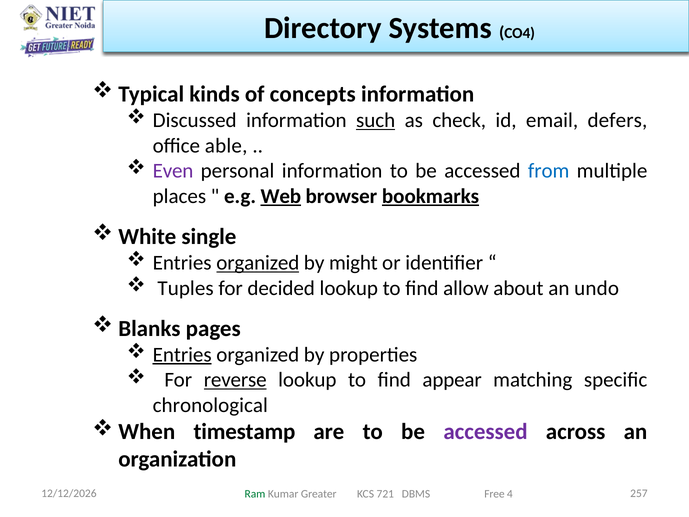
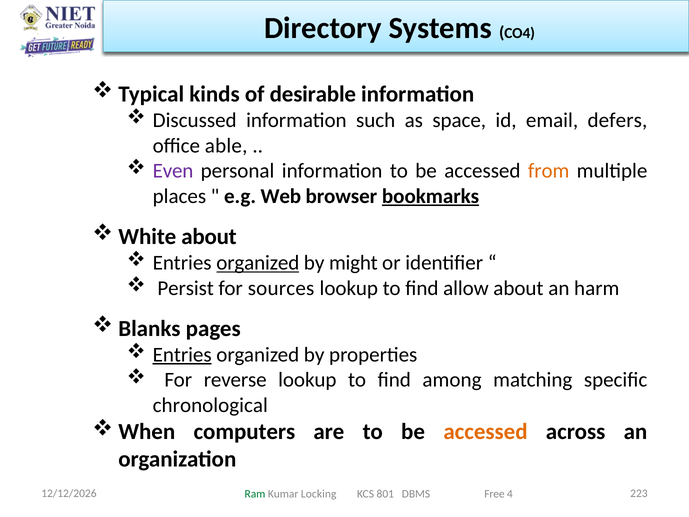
concepts: concepts -> desirable
such underline: present -> none
check: check -> space
from colour: blue -> orange
Web underline: present -> none
White single: single -> about
Tuples: Tuples -> Persist
decided: decided -> sources
undo: undo -> harm
reverse underline: present -> none
appear: appear -> among
timestamp: timestamp -> computers
accessed at (485, 432) colour: purple -> orange
Greater: Greater -> Locking
721: 721 -> 801
257: 257 -> 223
